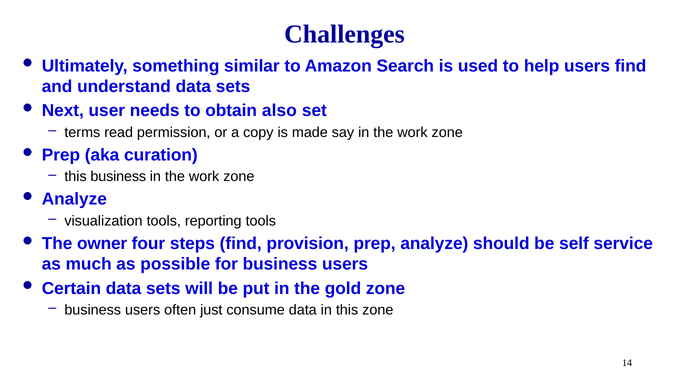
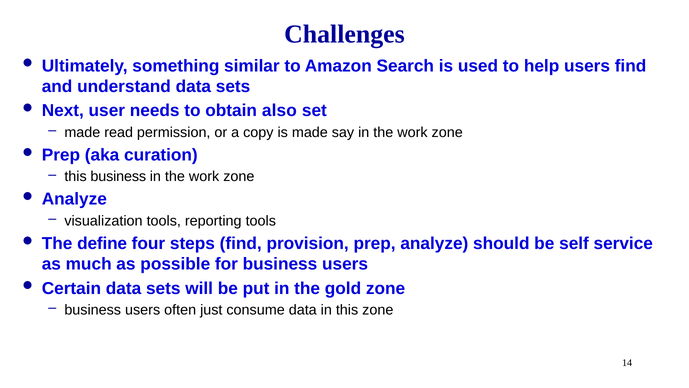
terms at (82, 132): terms -> made
owner: owner -> define
